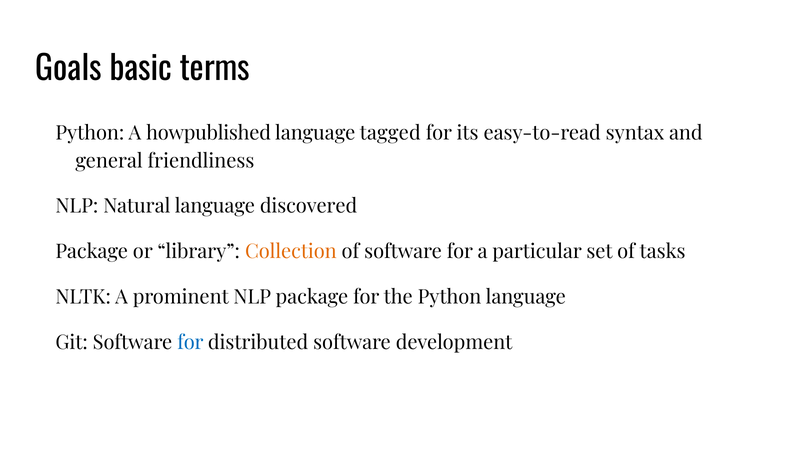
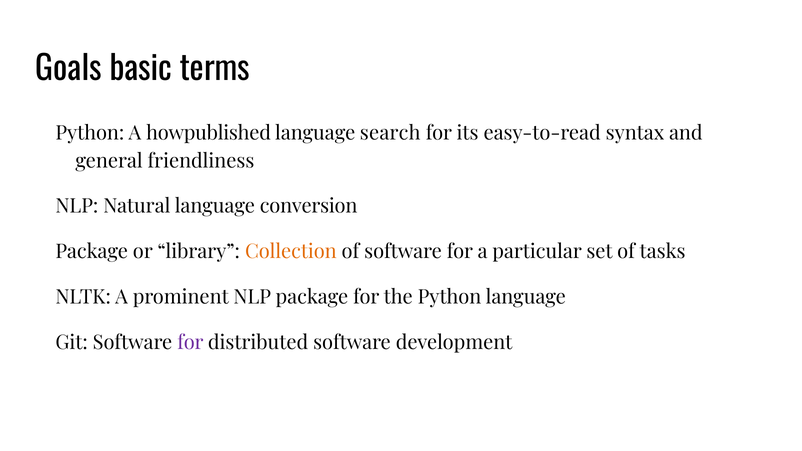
tagged: tagged -> search
discovered: discovered -> conversion
for at (190, 343) colour: blue -> purple
